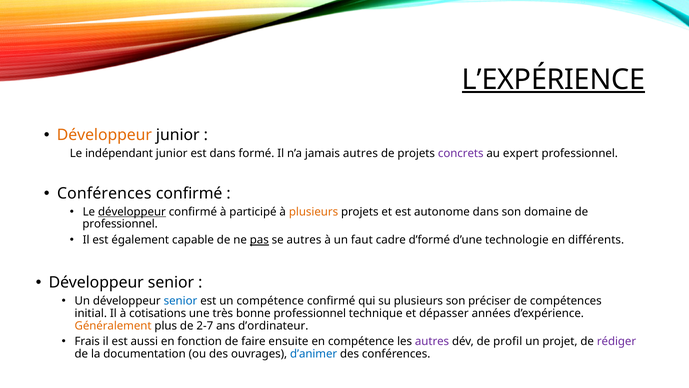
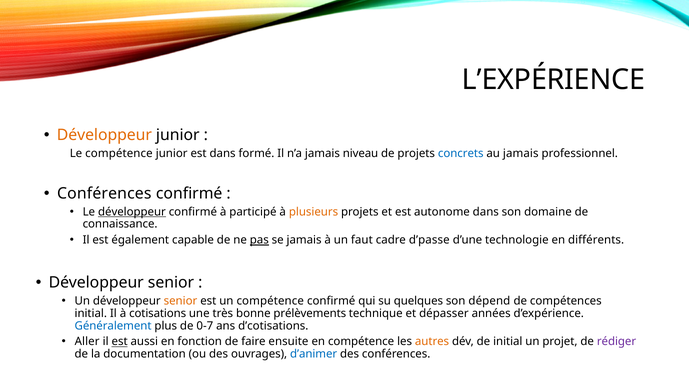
L’EXPÉRIENCE underline: present -> none
Le indépendant: indépendant -> compétence
jamais autres: autres -> niveau
concrets colour: purple -> blue
au expert: expert -> jamais
professionnel at (120, 224): professionnel -> connaissance
se autres: autres -> jamais
d’formé: d’formé -> d’passe
senior at (180, 301) colour: blue -> orange
su plusieurs: plusieurs -> quelques
préciser: préciser -> dépend
bonne professionnel: professionnel -> prélèvements
Généralement colour: orange -> blue
2-7: 2-7 -> 0-7
d’ordinateur: d’ordinateur -> d’cotisations
Frais: Frais -> Aller
est at (120, 341) underline: none -> present
autres at (432, 341) colour: purple -> orange
de profil: profil -> initial
